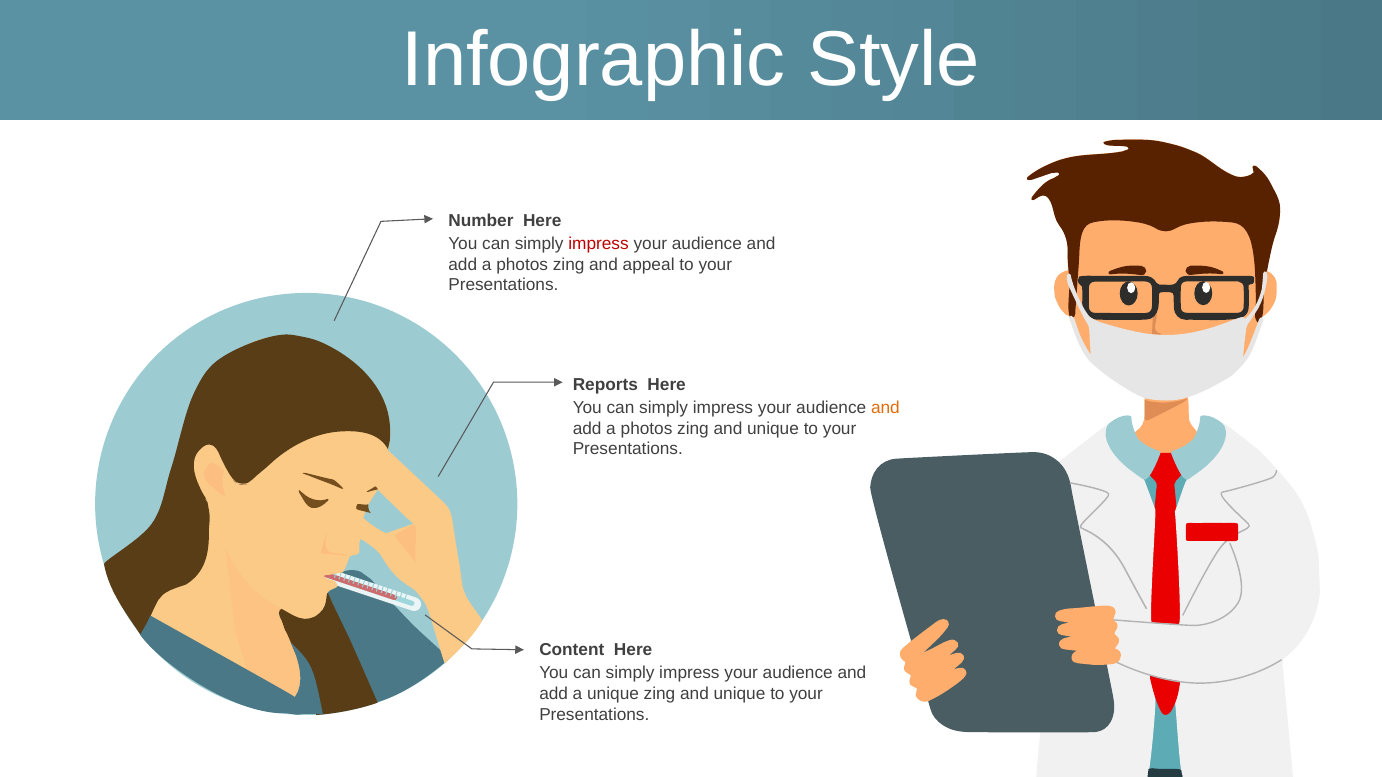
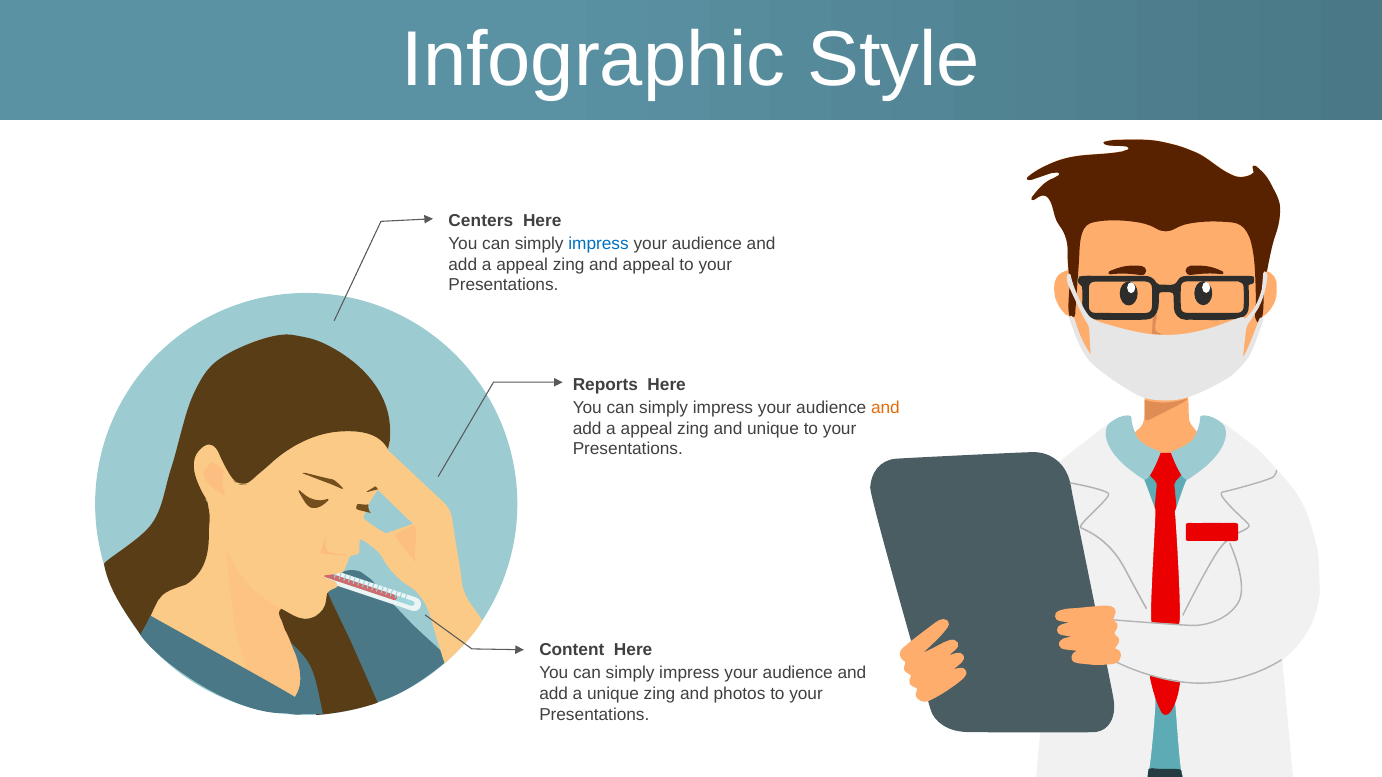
Number: Number -> Centers
impress at (599, 244) colour: red -> blue
photos at (522, 265): photos -> appeal
photos at (647, 429): photos -> appeal
unique zing and unique: unique -> photos
